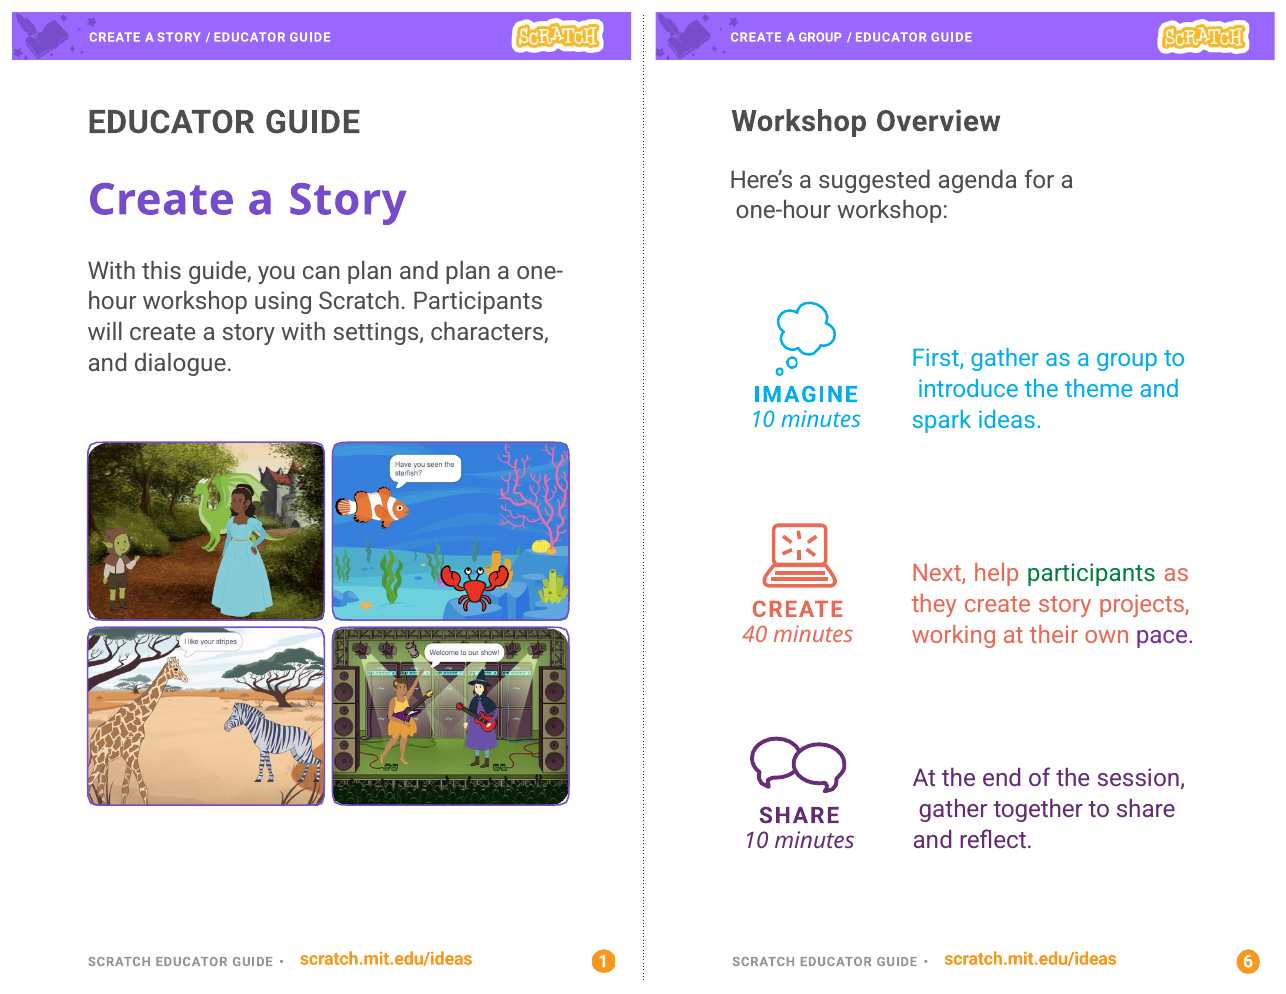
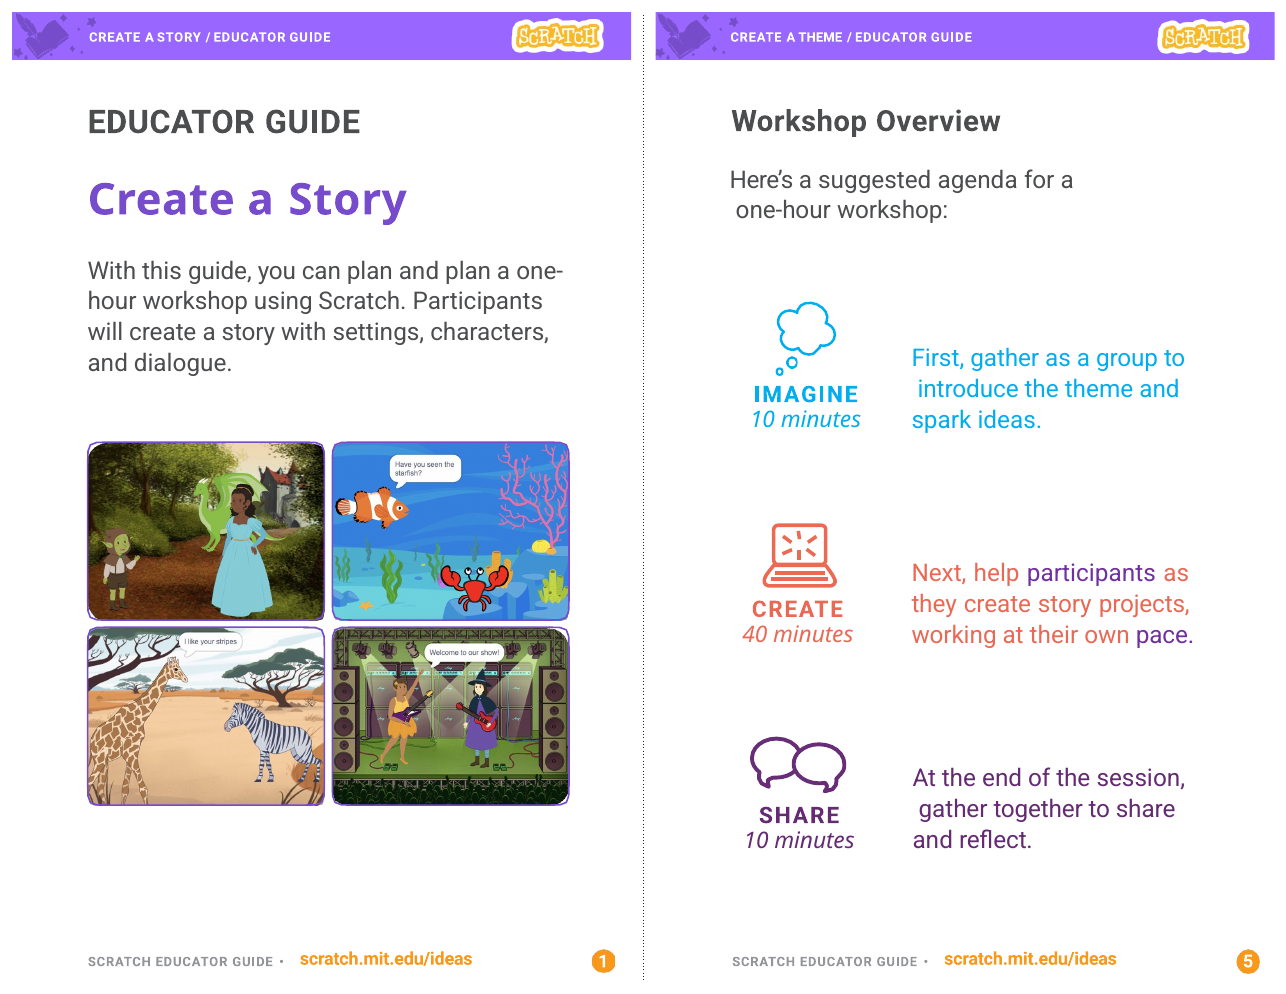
GROUP at (820, 37): GROUP -> THEME
participants at (1091, 574) colour: green -> purple
6: 6 -> 5
